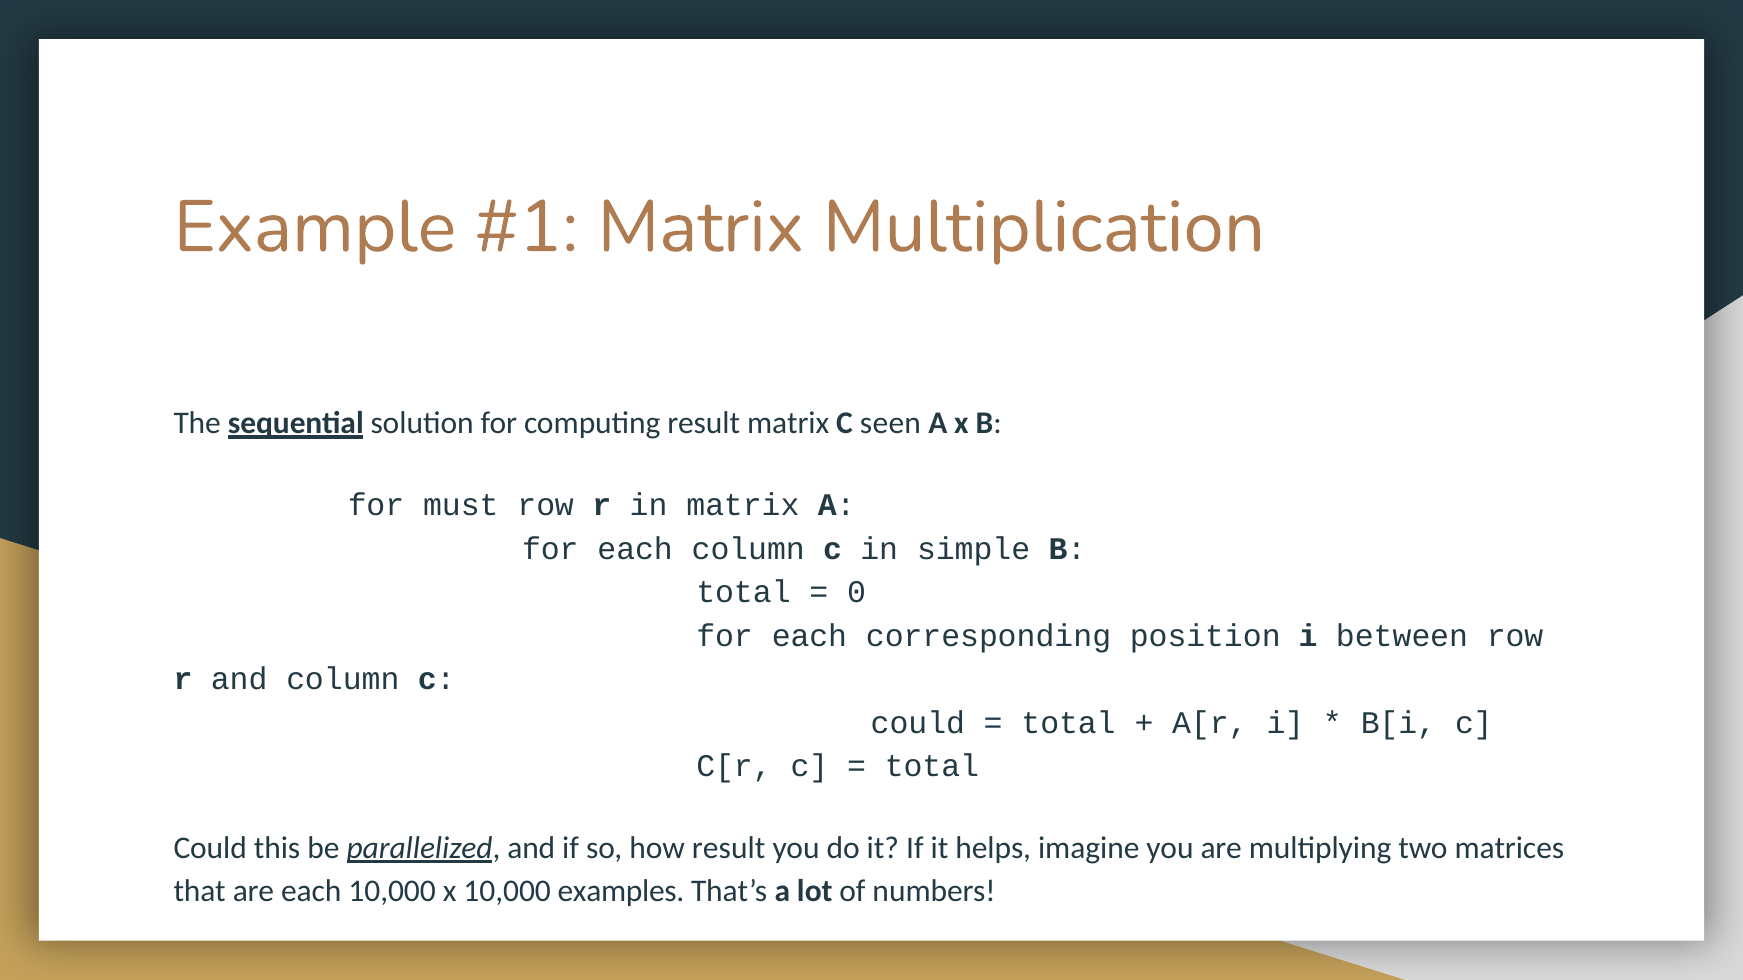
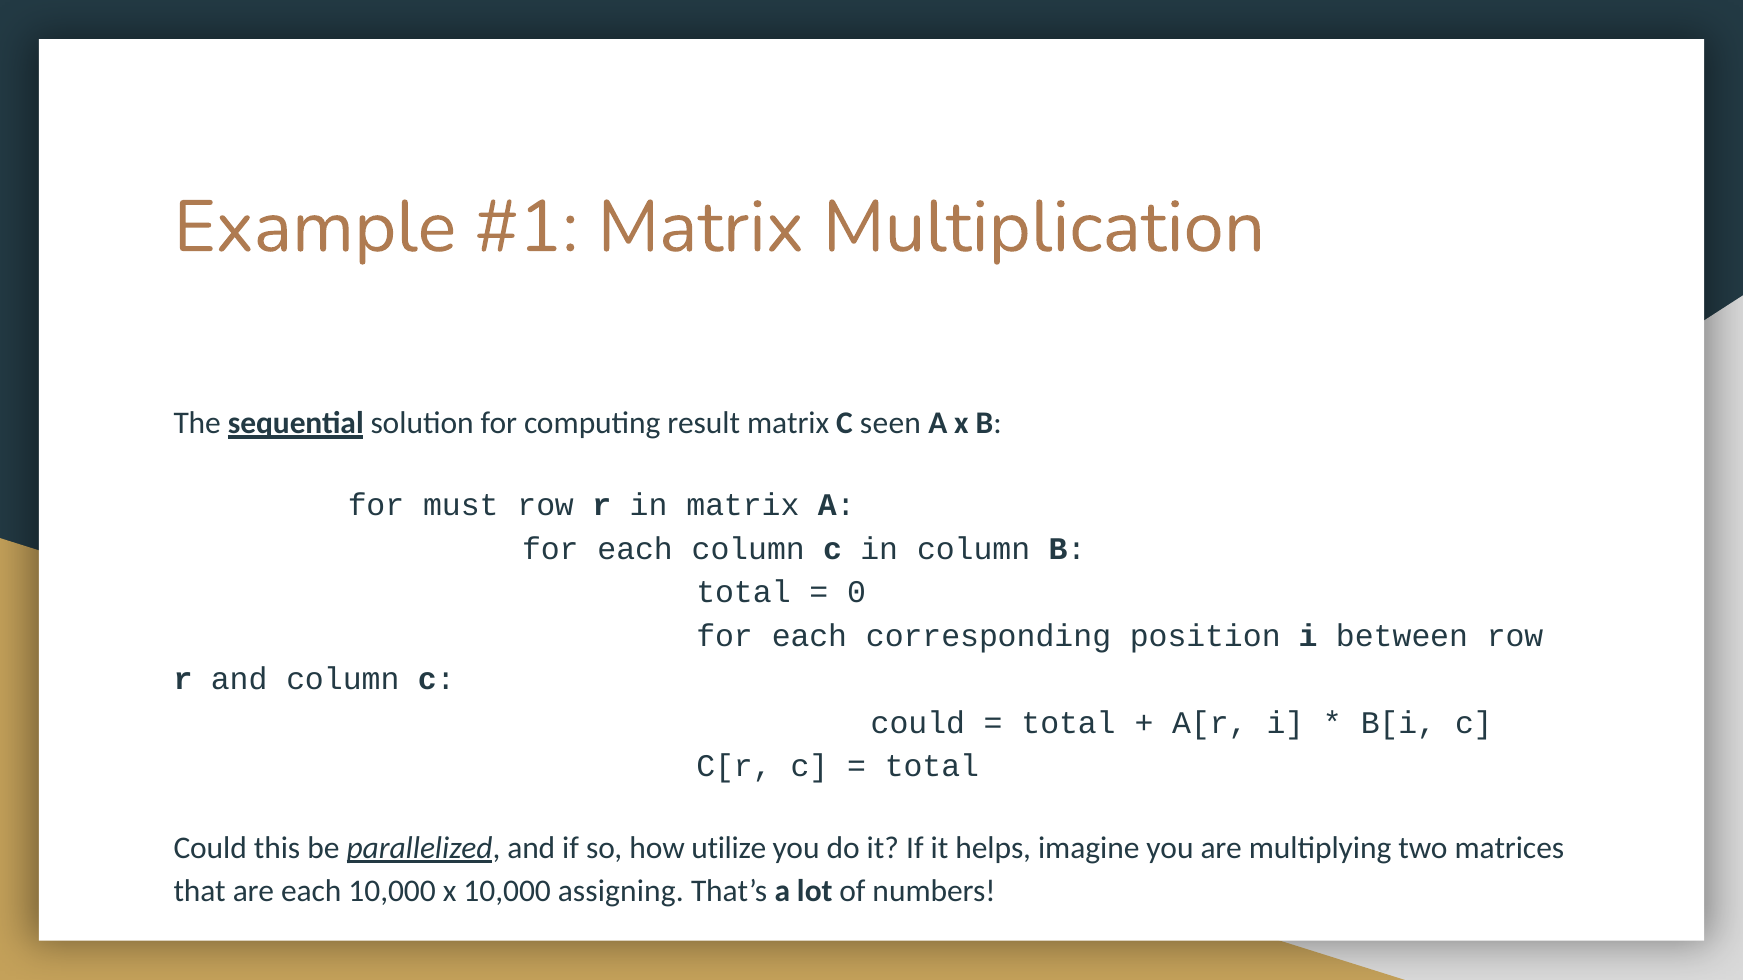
in simple: simple -> column
how result: result -> utilize
examples: examples -> assigning
